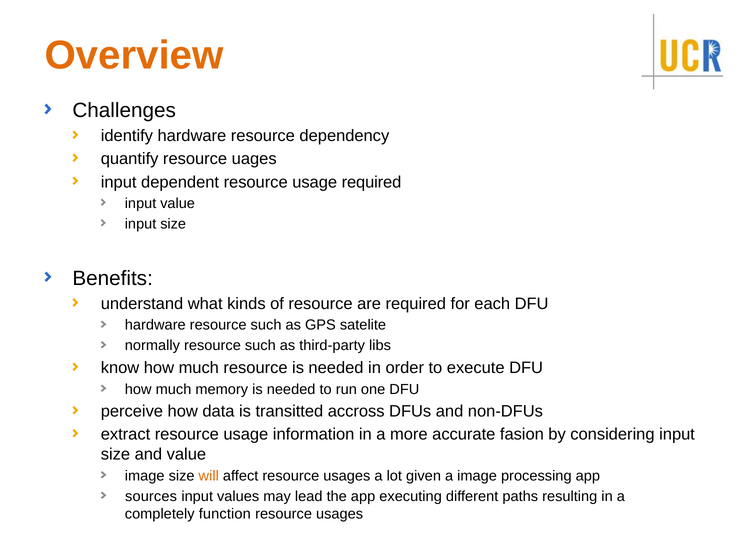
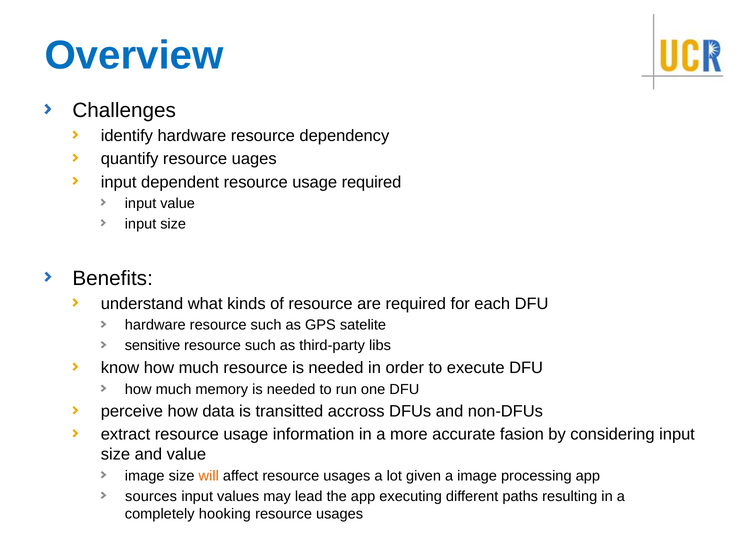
Overview colour: orange -> blue
normally: normally -> sensitive
function: function -> hooking
